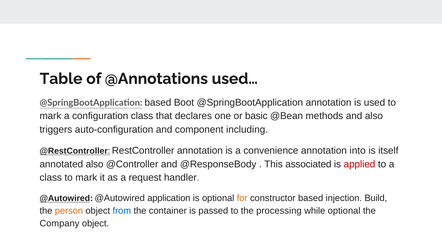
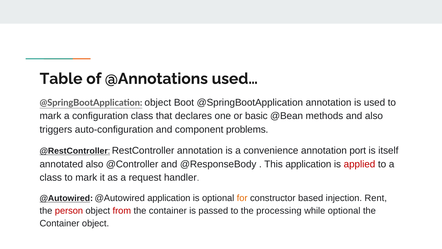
@SpringBootApplication based: based -> object
including: including -> problems
into: into -> port
This associated: associated -> application
Build: Build -> Rent
person colour: orange -> red
from colour: blue -> red
Company at (59, 223): Company -> Container
